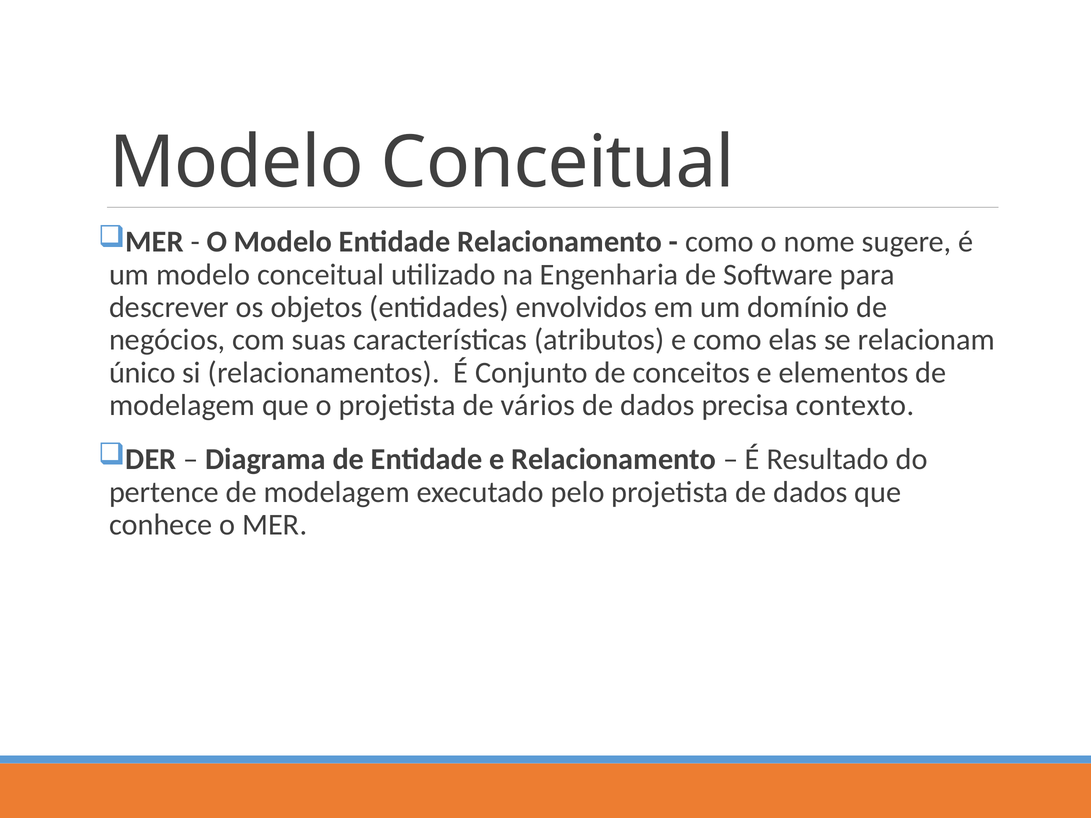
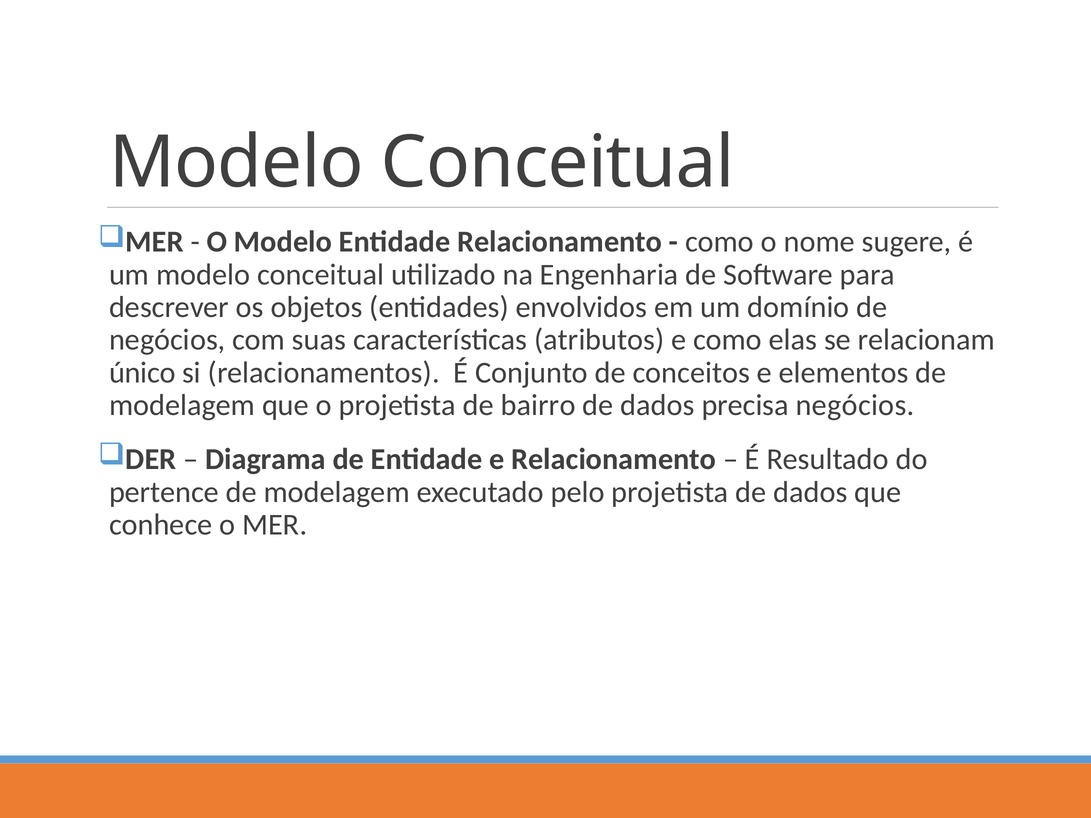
vários: vários -> bairro
precisa contexto: contexto -> negócios
